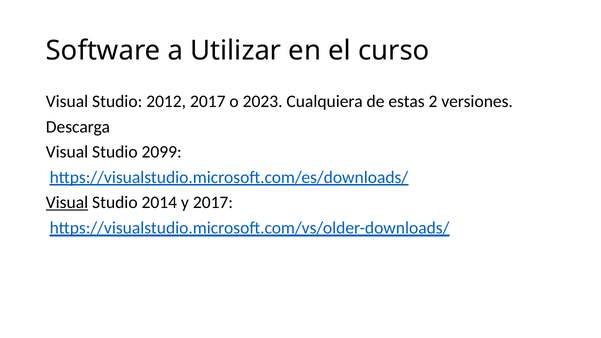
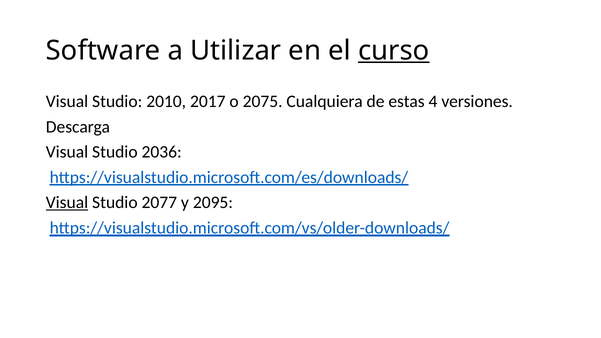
curso underline: none -> present
2012: 2012 -> 2010
2023: 2023 -> 2075
2: 2 -> 4
2099: 2099 -> 2036
2014: 2014 -> 2077
y 2017: 2017 -> 2095
